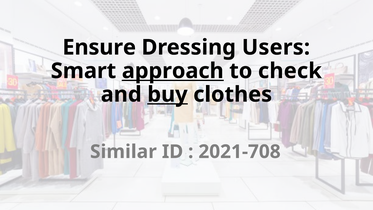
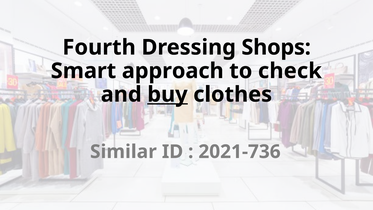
Ensure: Ensure -> Fourth
Users: Users -> Shops
approach underline: present -> none
2021-708: 2021-708 -> 2021-736
